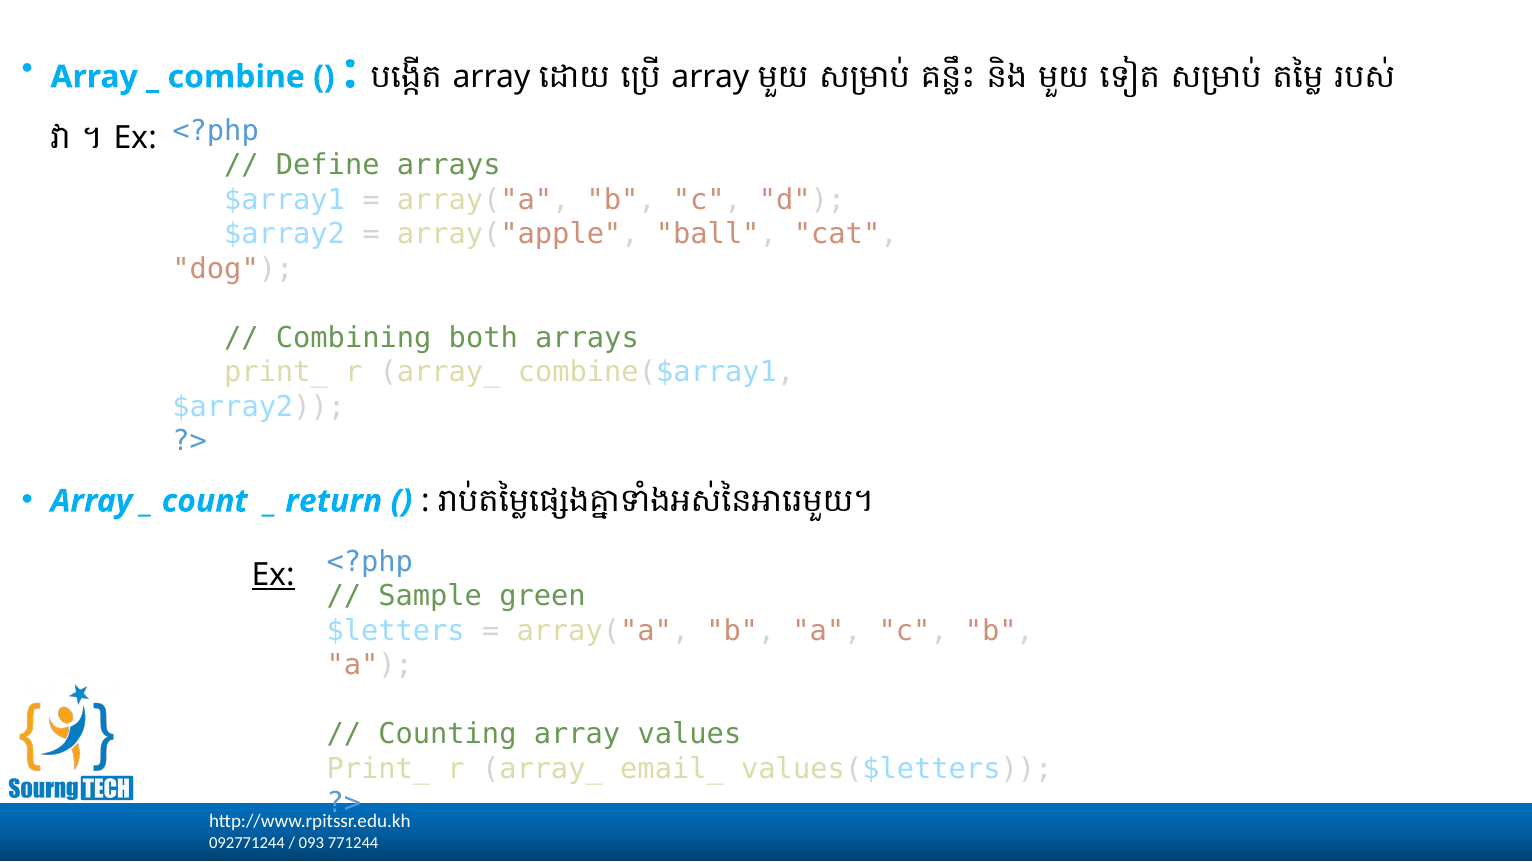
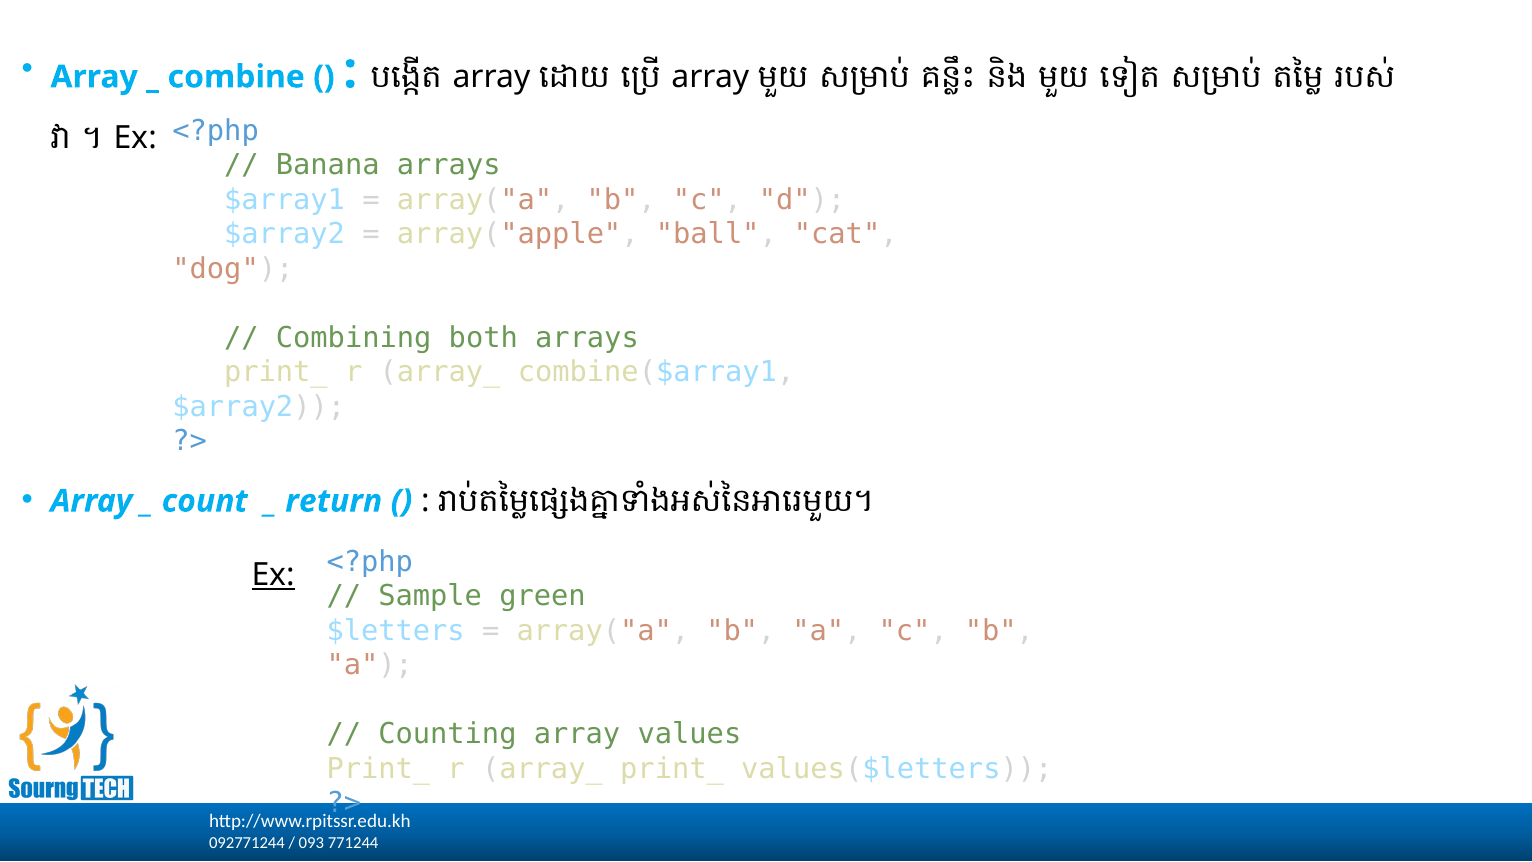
Define: Define -> Banana
array_ email_: email_ -> print_
